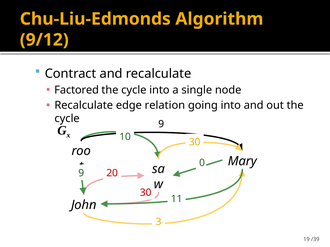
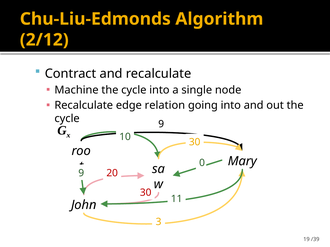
9/12: 9/12 -> 2/12
Factored: Factored -> Machine
